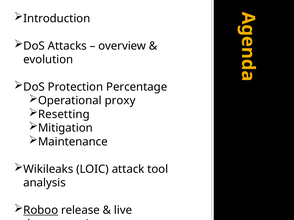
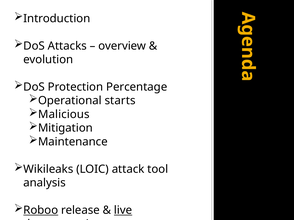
proxy: proxy -> starts
Resetting: Resetting -> Malicious
live underline: none -> present
